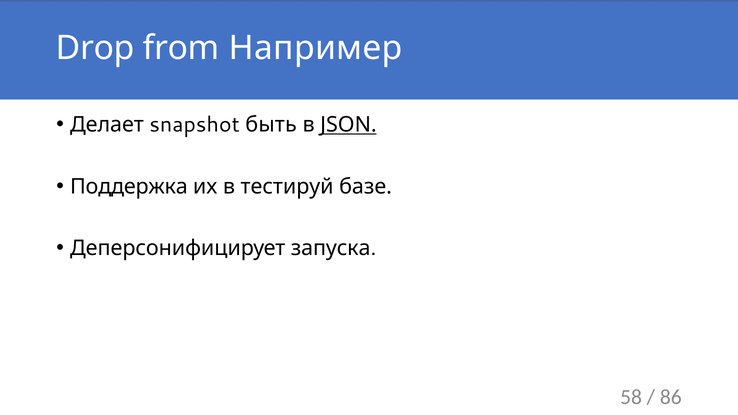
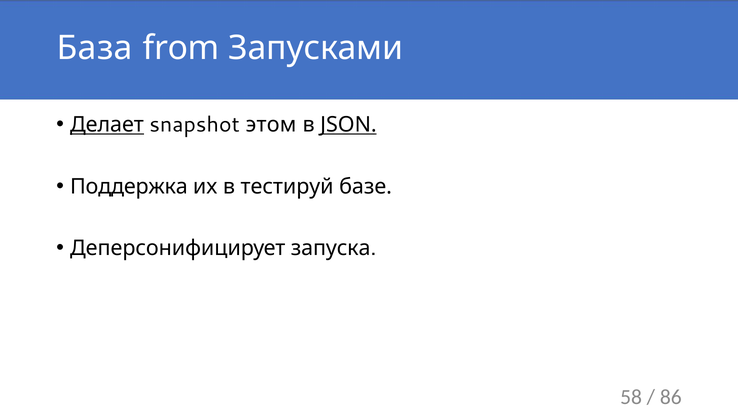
Drop: Drop -> База
Например: Например -> Запусками
Делает underline: none -> present
быть: быть -> этом
